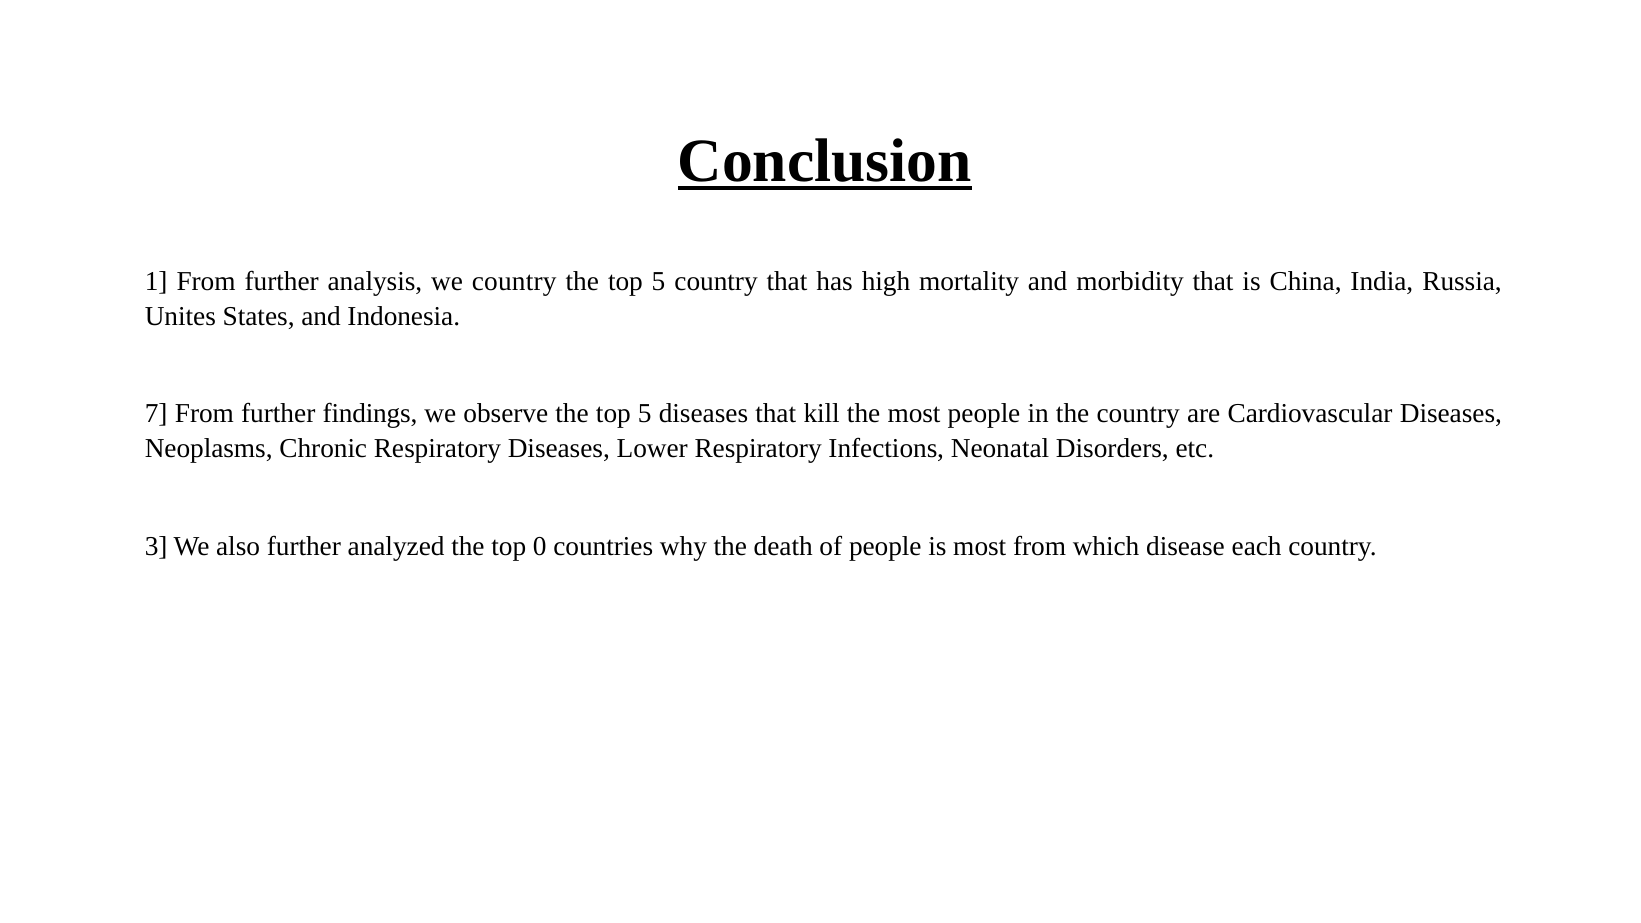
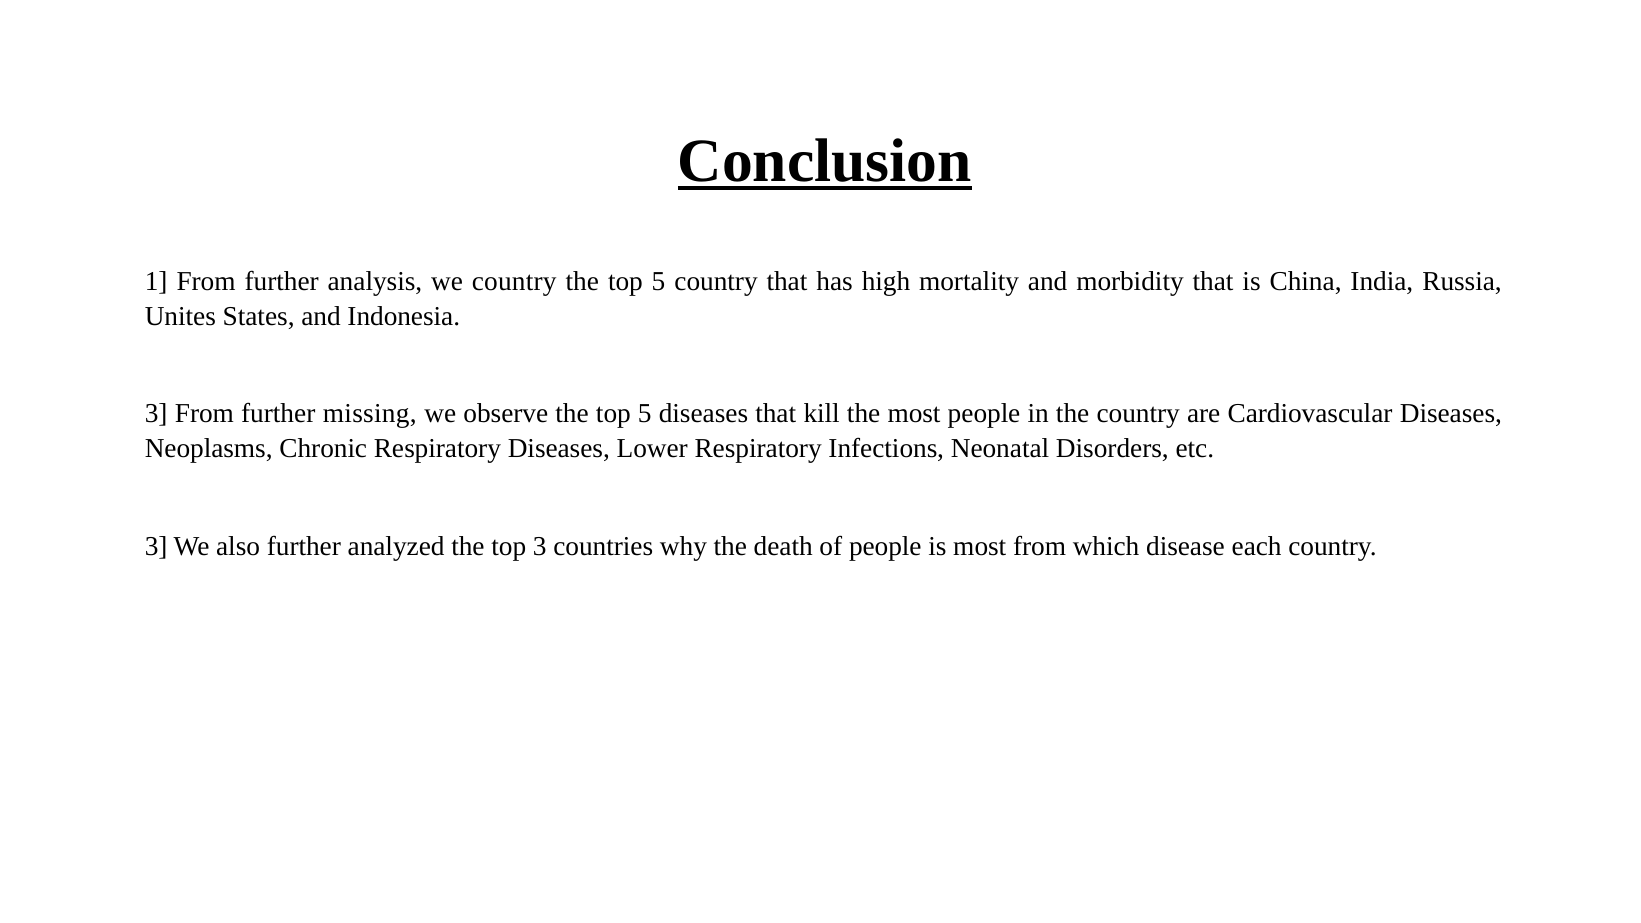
7 at (156, 414): 7 -> 3
findings: findings -> missing
top 0: 0 -> 3
